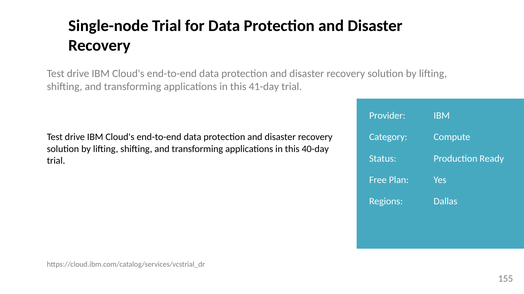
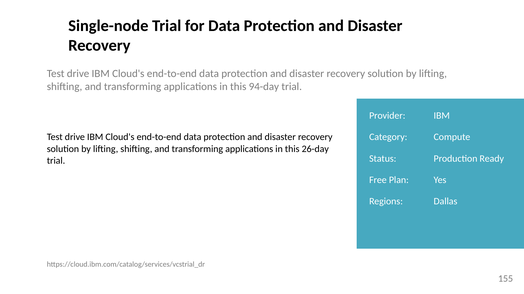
41-day: 41-day -> 94-day
40-day: 40-day -> 26-day
